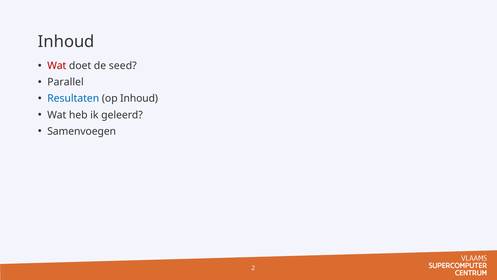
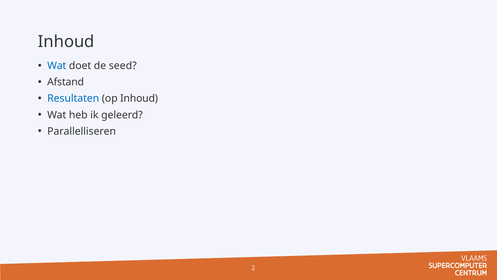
Wat at (57, 66) colour: red -> blue
Parallel: Parallel -> Afstand
Samenvoegen: Samenvoegen -> Parallelliseren
